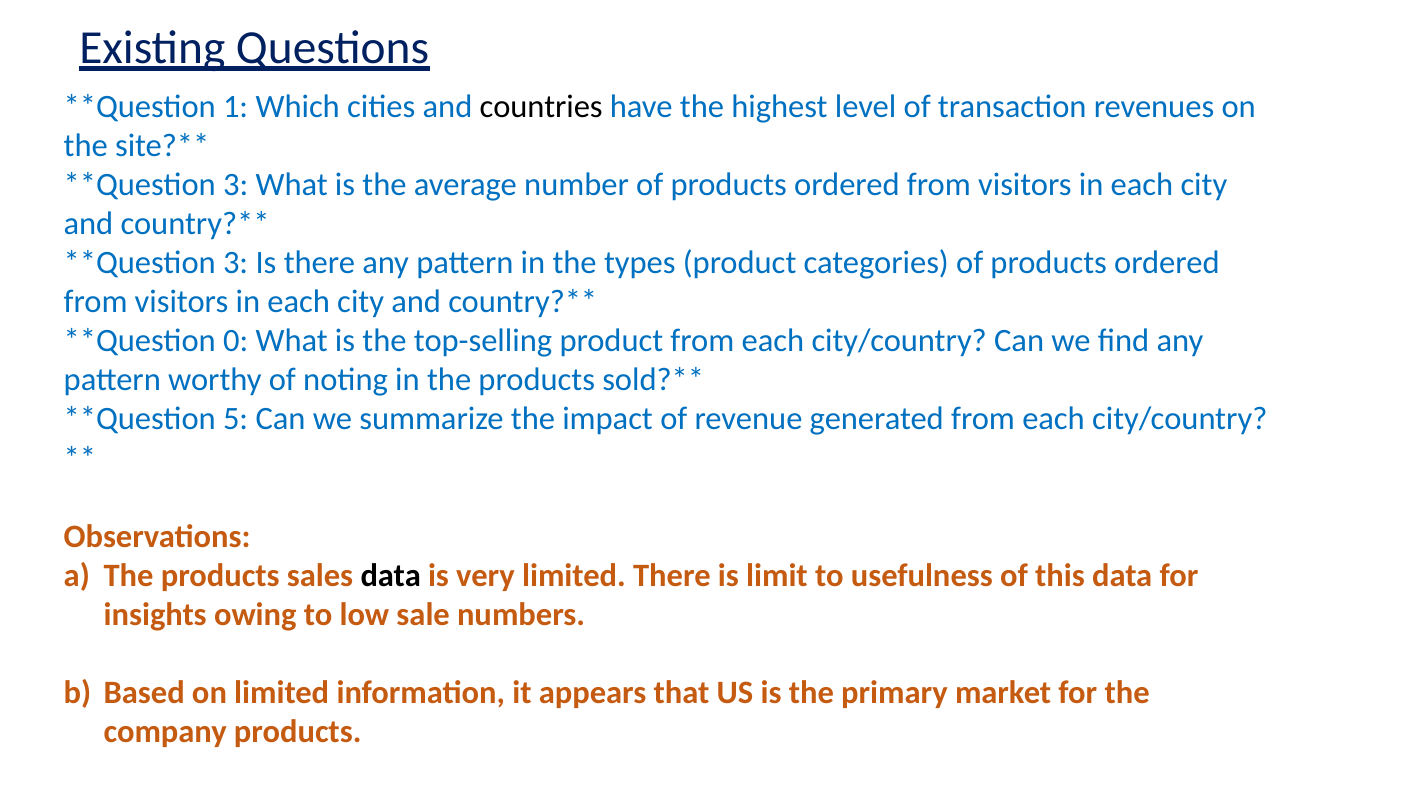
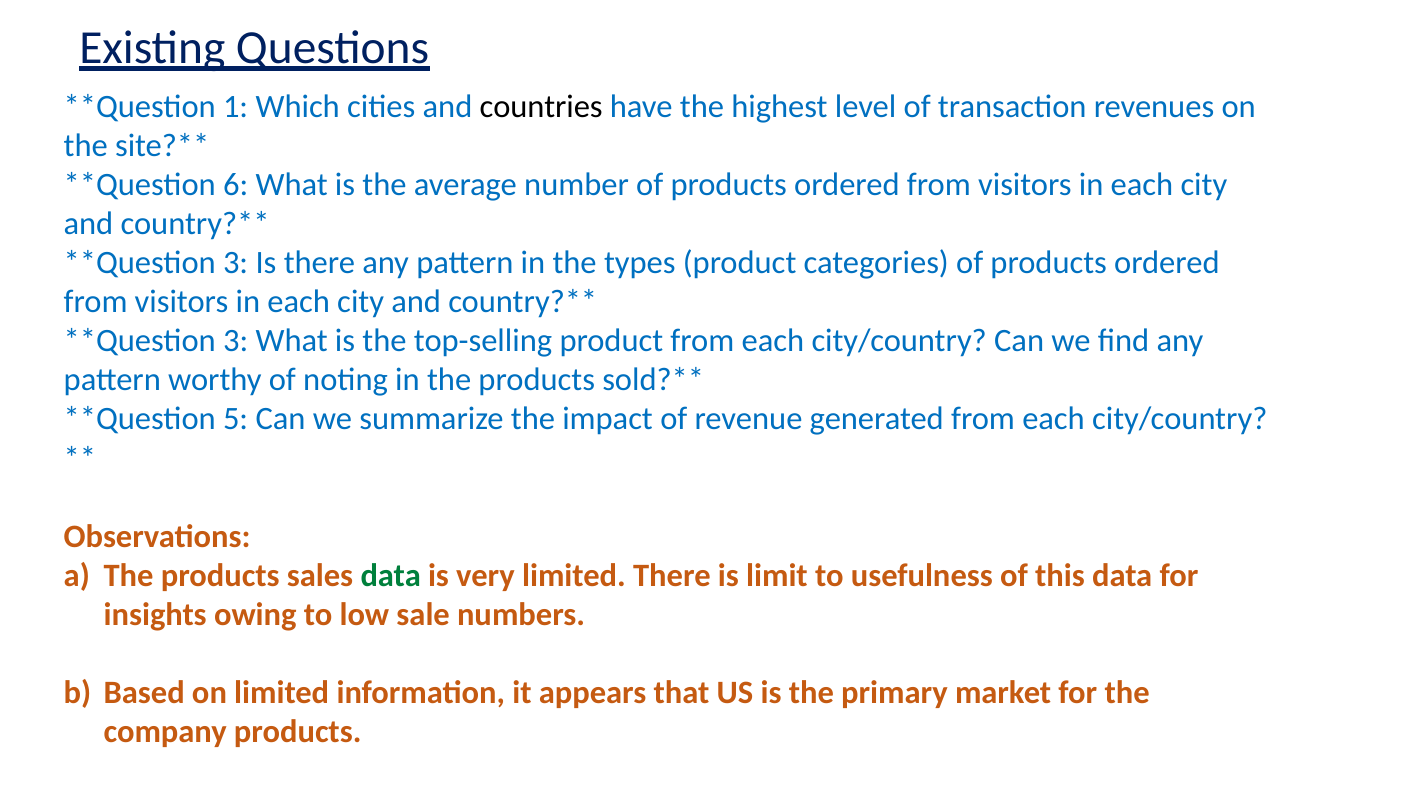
3 at (236, 184): 3 -> 6
0 at (236, 341): 0 -> 3
data at (391, 575) colour: black -> green
